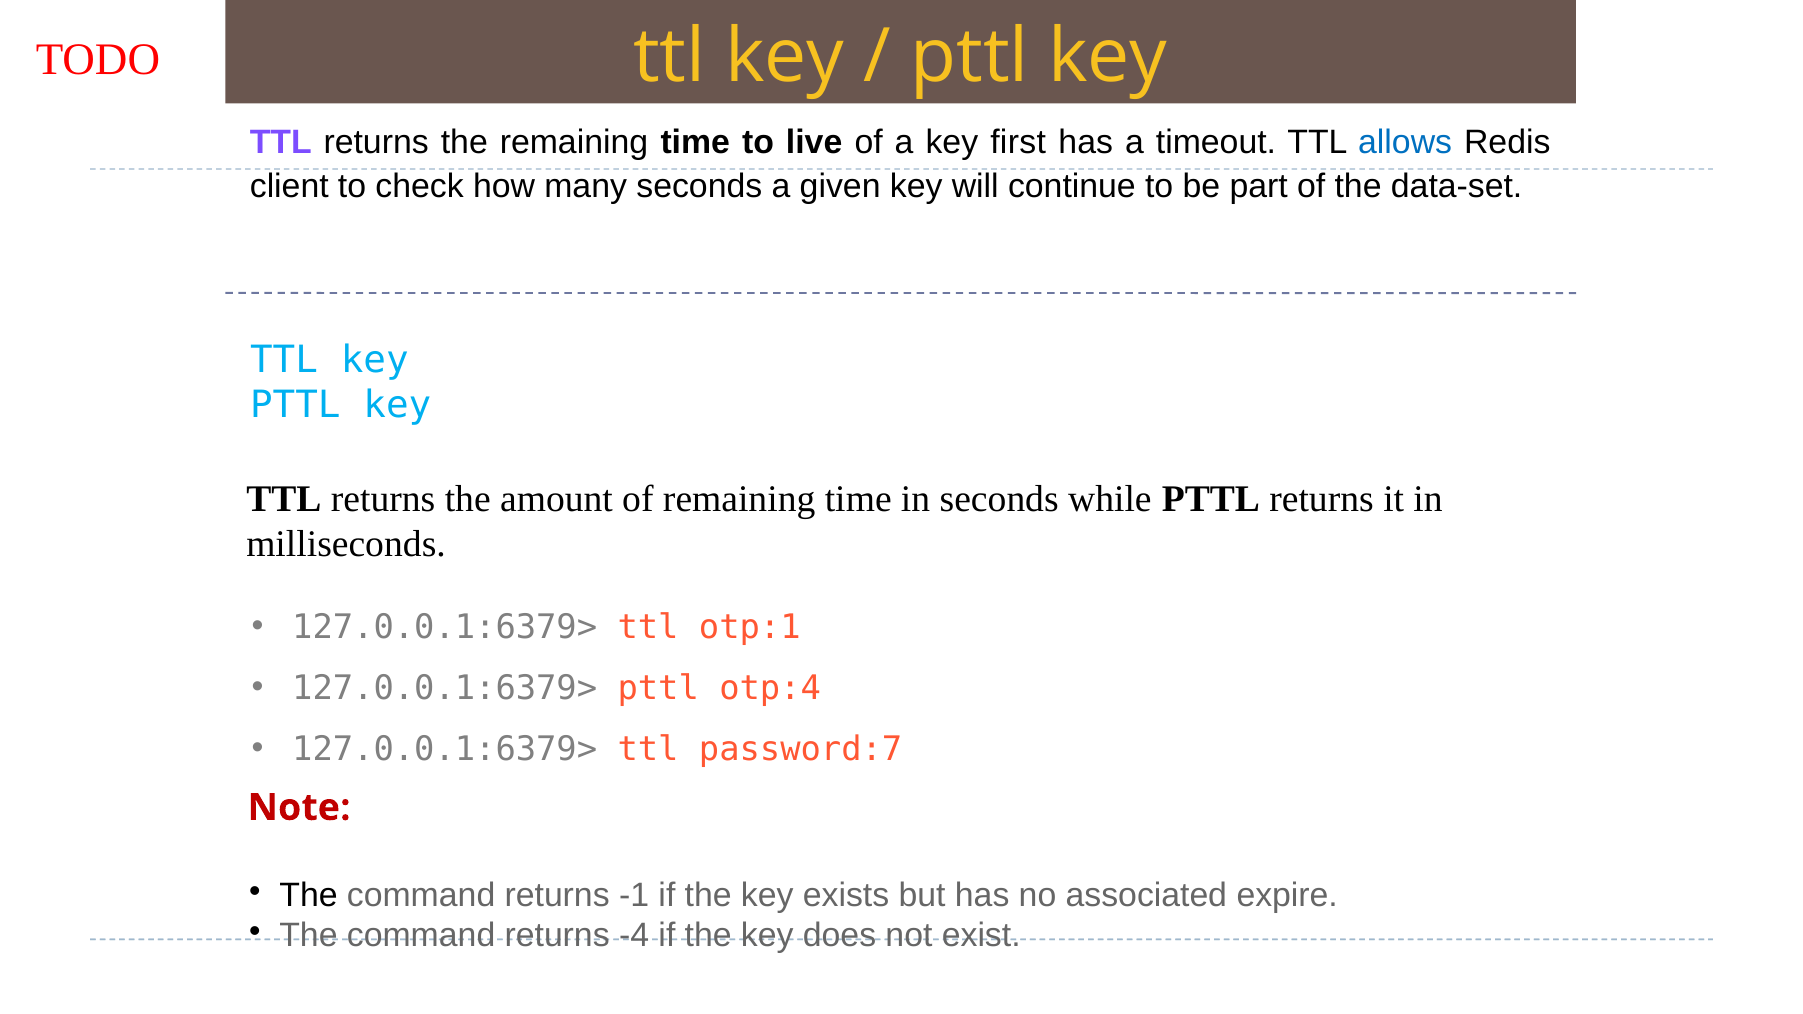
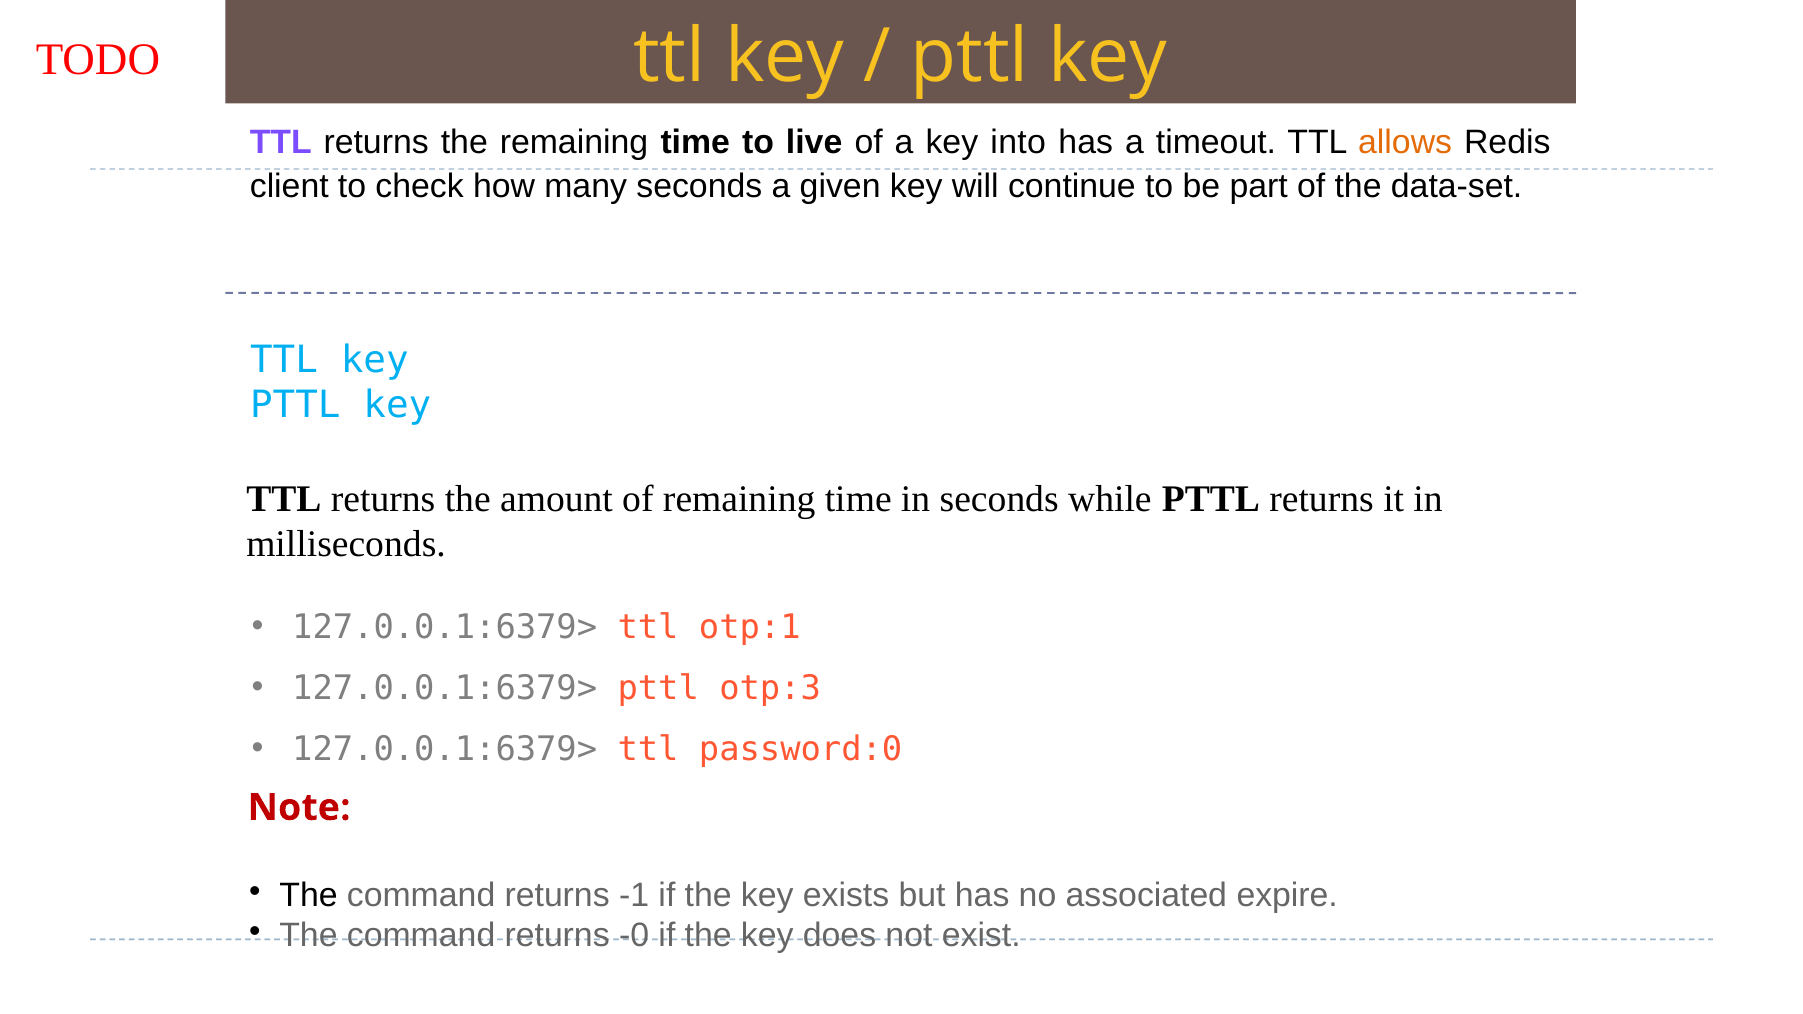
first: first -> into
allows colour: blue -> orange
otp:4: otp:4 -> otp:3
password:7: password:7 -> password:0
-4: -4 -> -0
